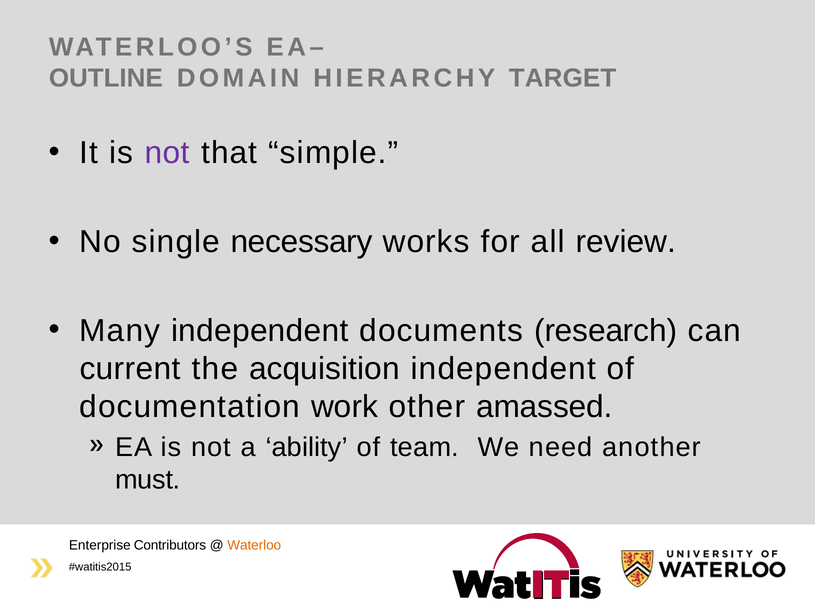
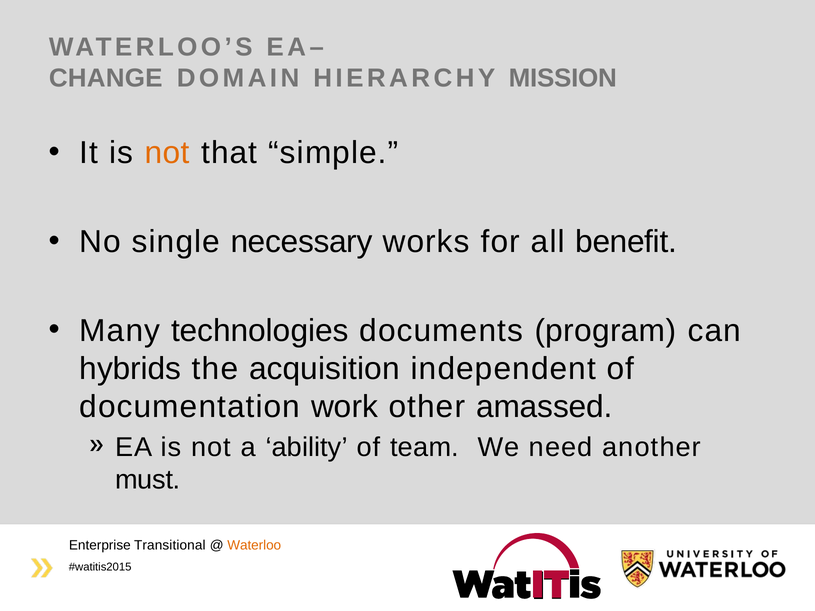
OUTLINE: OUTLINE -> CHANGE
TARGET: TARGET -> MISSION
not at (167, 153) colour: purple -> orange
review: review -> benefit
Many independent: independent -> technologies
research: research -> program
current: current -> hybrids
Contributors: Contributors -> Transitional
